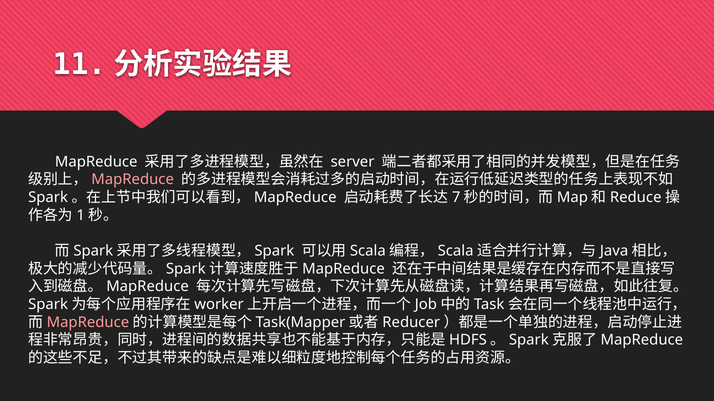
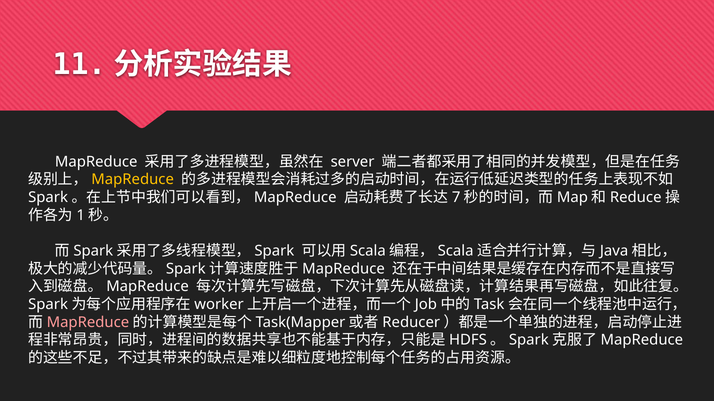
MapReduce at (133, 180) colour: pink -> yellow
